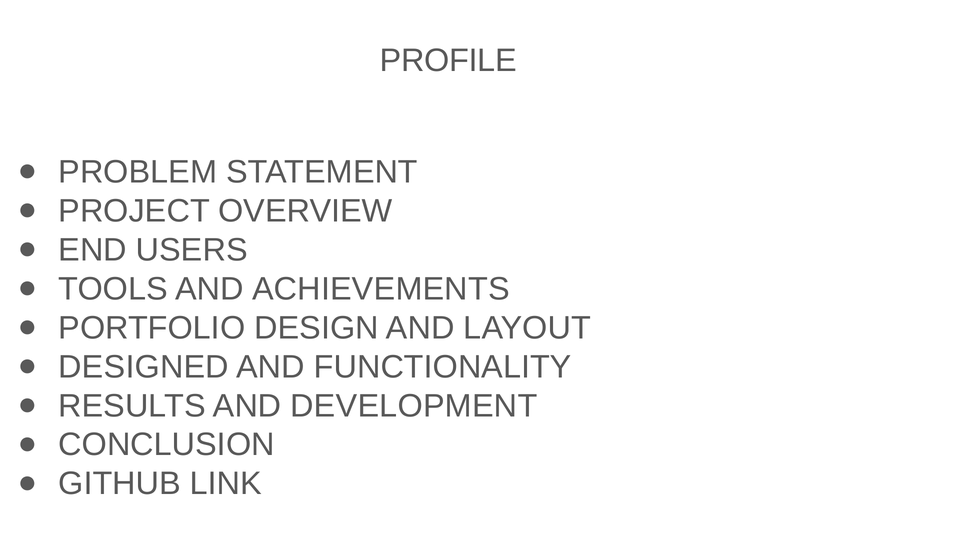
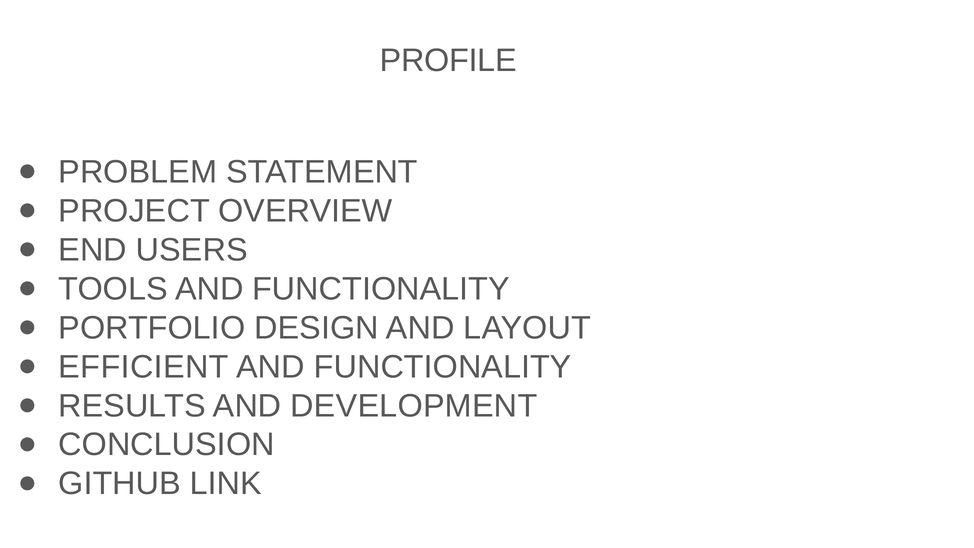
TOOLS AND ACHIEVEMENTS: ACHIEVEMENTS -> FUNCTIONALITY
DESIGNED: DESIGNED -> EFFICIENT
